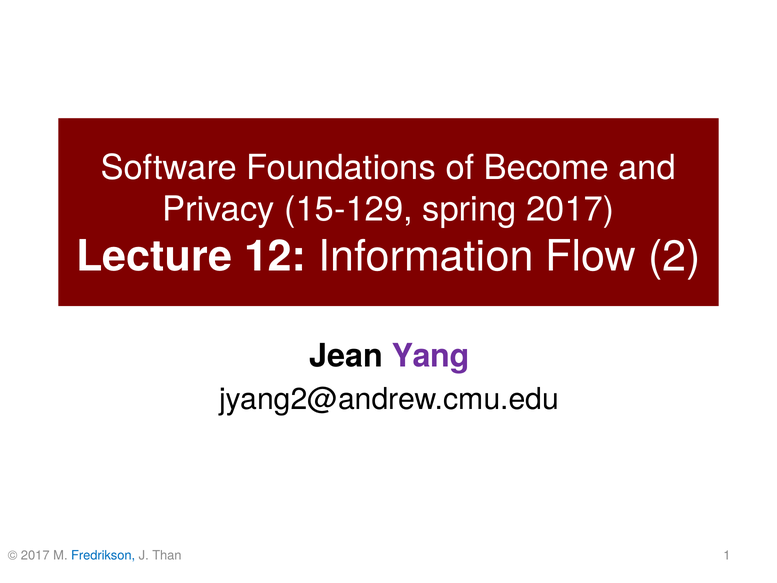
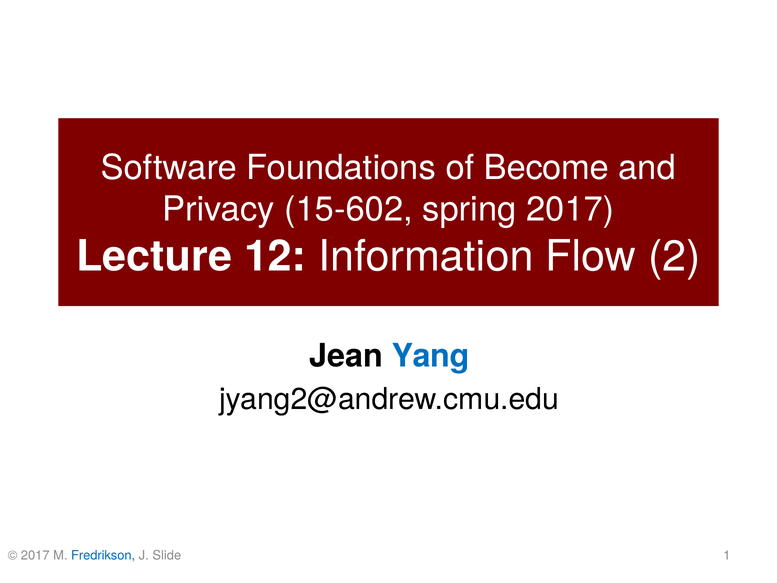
15-129: 15-129 -> 15-602
Yang colour: purple -> blue
Than: Than -> Slide
